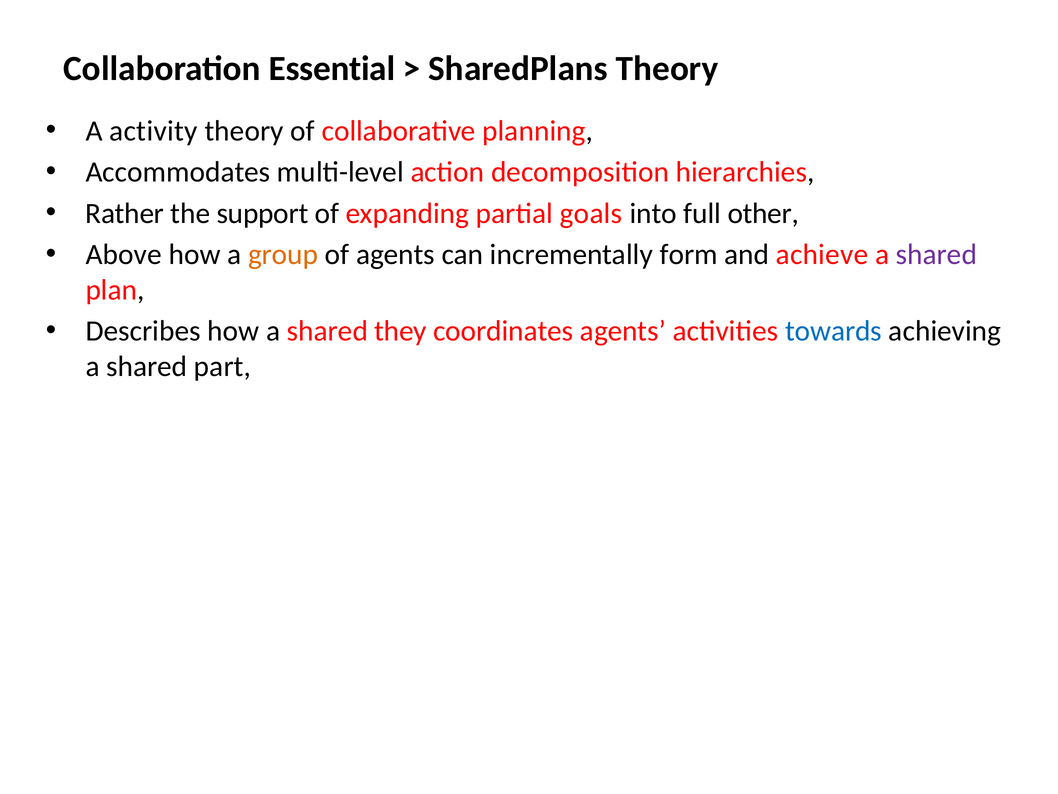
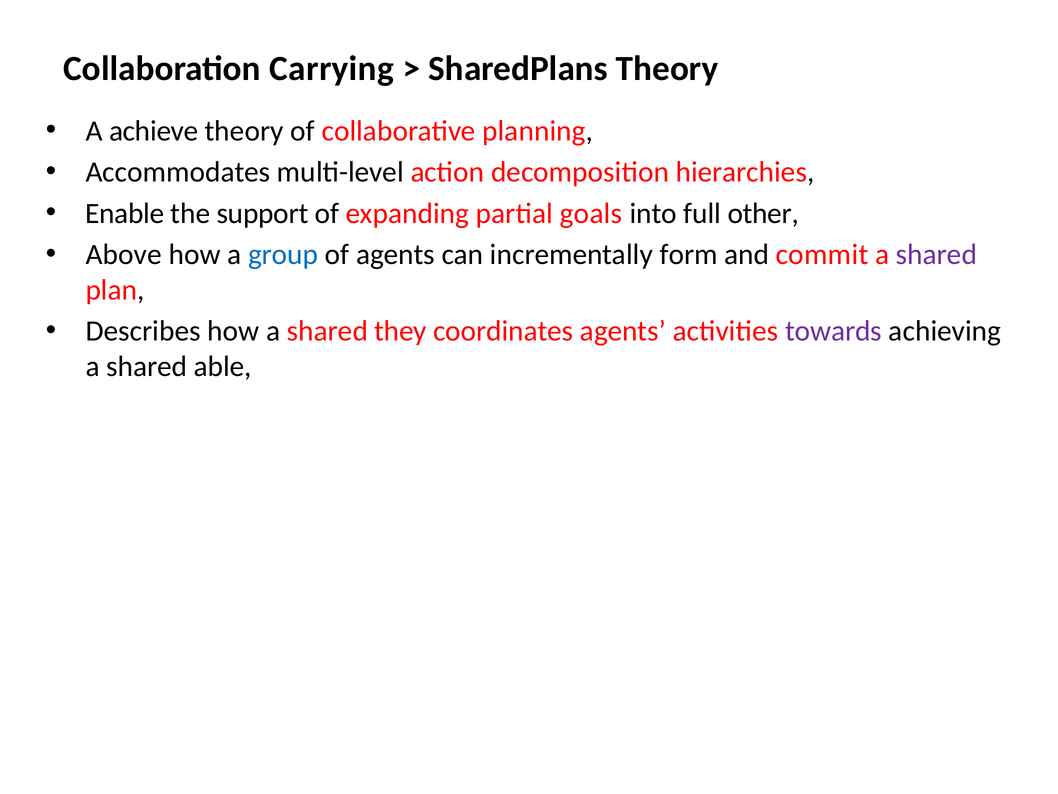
Essential: Essential -> Carrying
activity: activity -> achieve
Rather: Rather -> Enable
group colour: orange -> blue
achieve: achieve -> commit
towards colour: blue -> purple
part: part -> able
